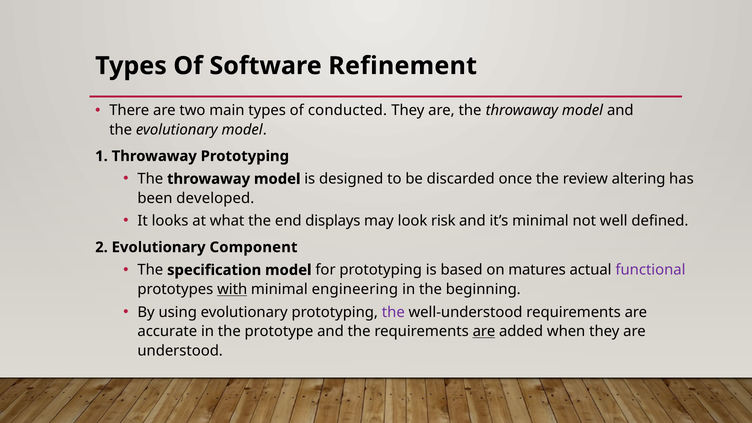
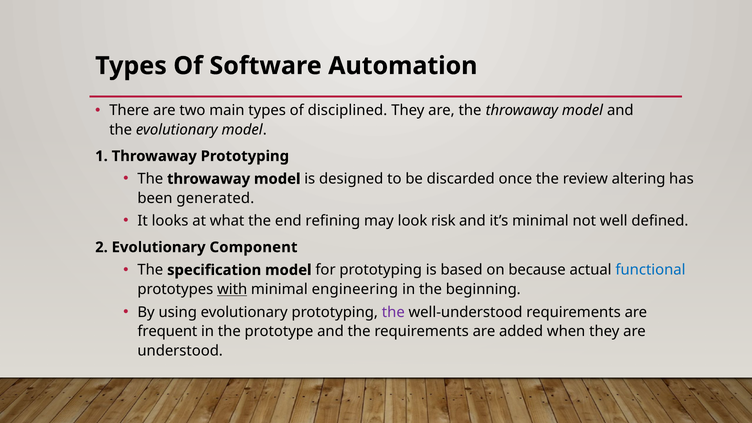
Refinement: Refinement -> Automation
conducted: conducted -> disciplined
developed: developed -> generated
displays: displays -> refining
matures: matures -> because
functional colour: purple -> blue
accurate: accurate -> frequent
are at (484, 331) underline: present -> none
